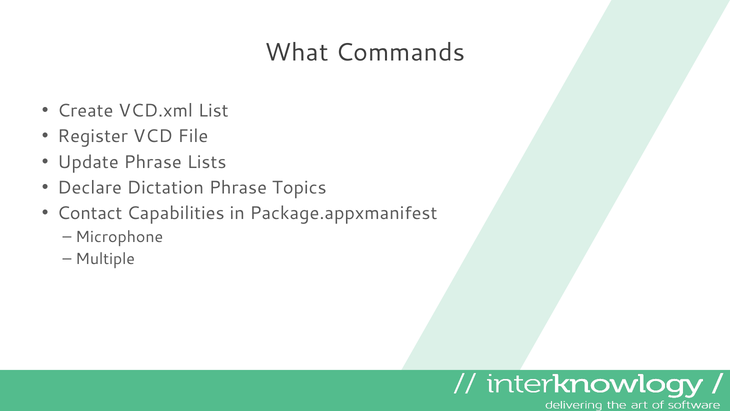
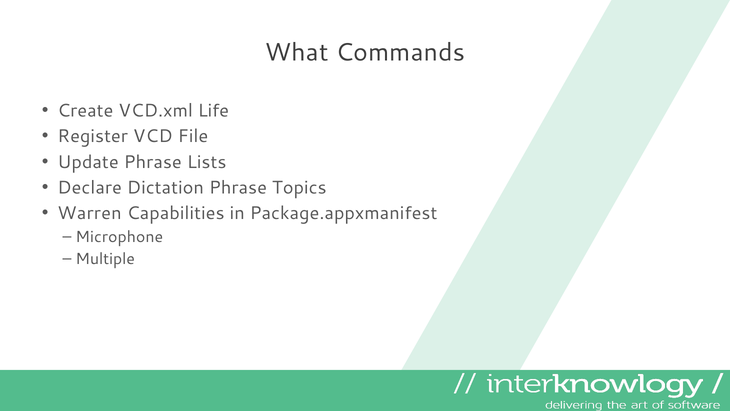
List: List -> Life
Contact: Contact -> Warren
